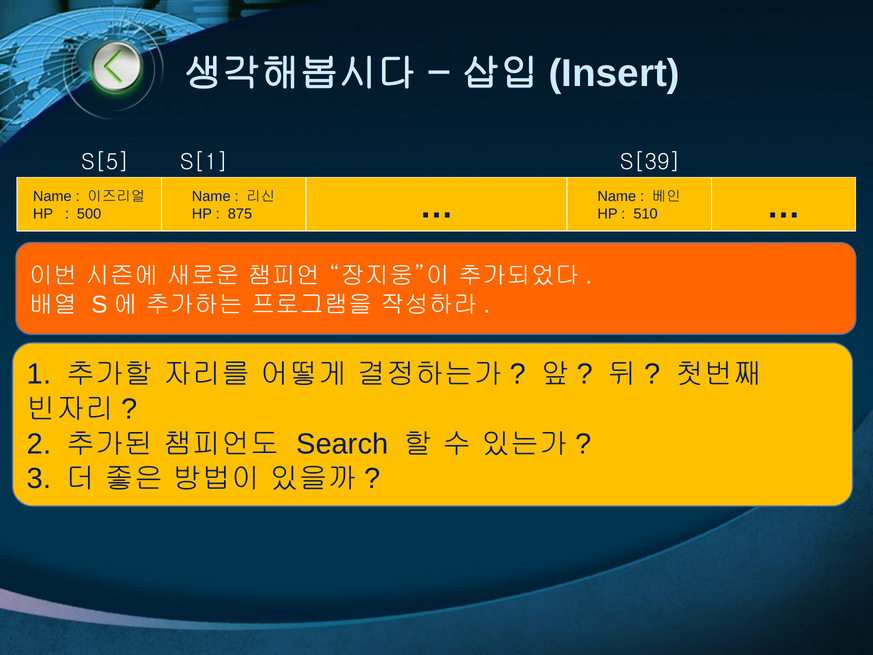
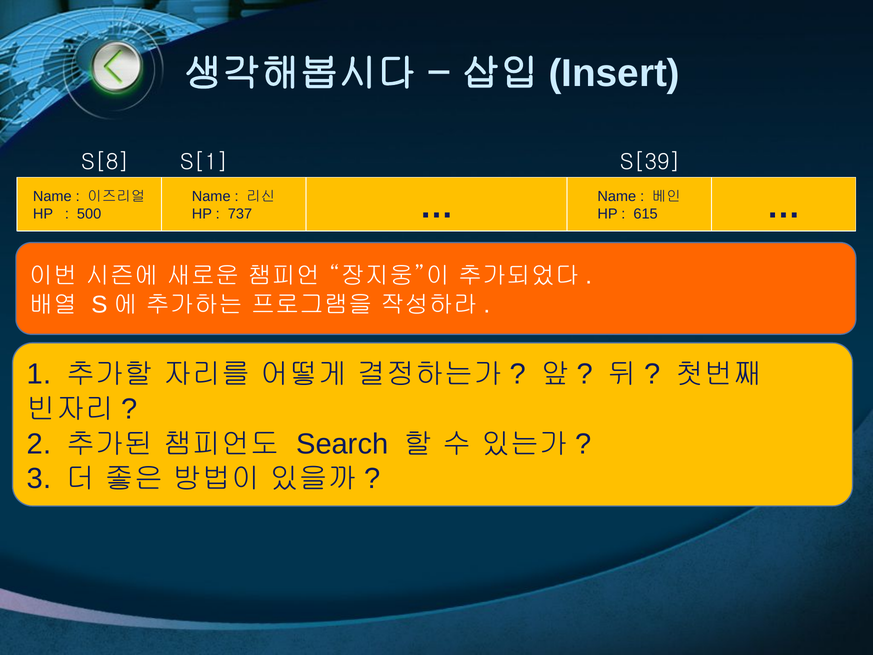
S[5: S[5 -> S[8
875: 875 -> 737
510: 510 -> 615
